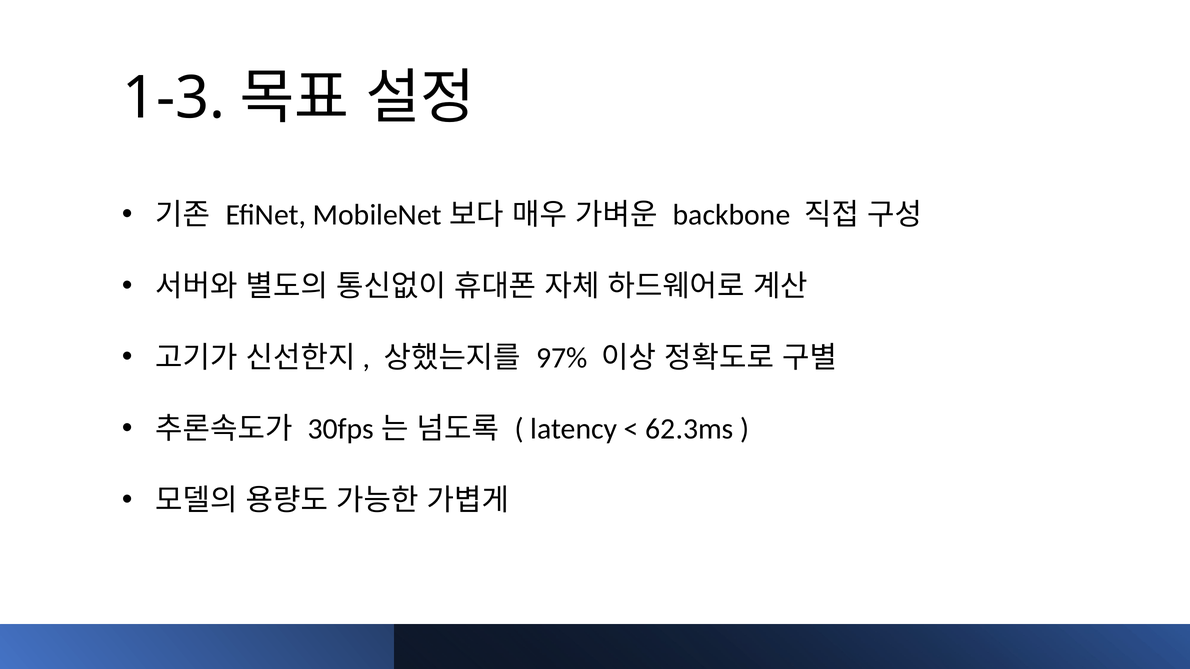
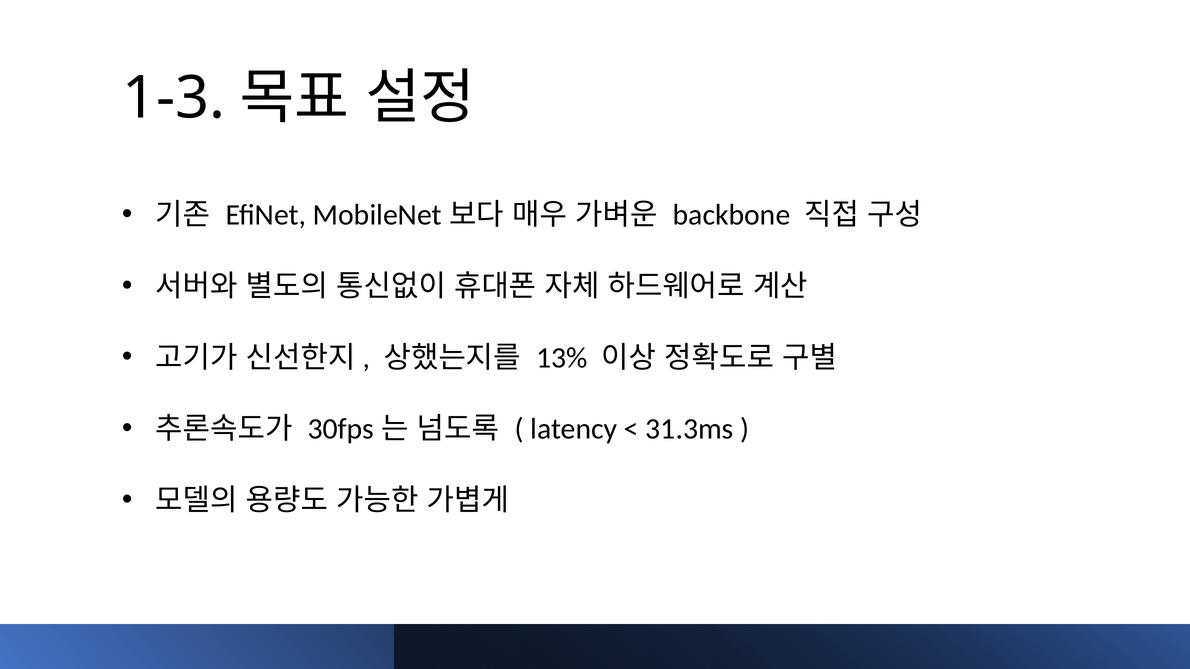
97%: 97% -> 13%
62.3ms: 62.3ms -> 31.3ms
